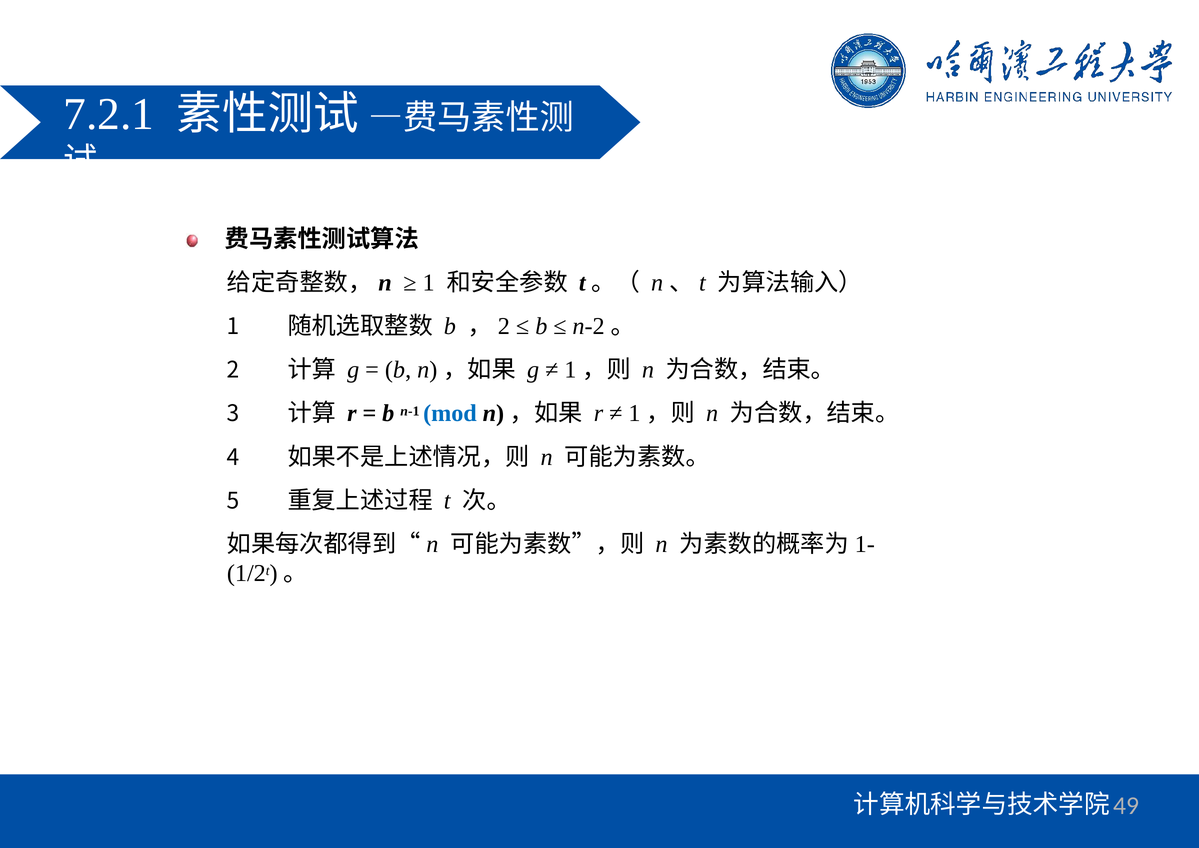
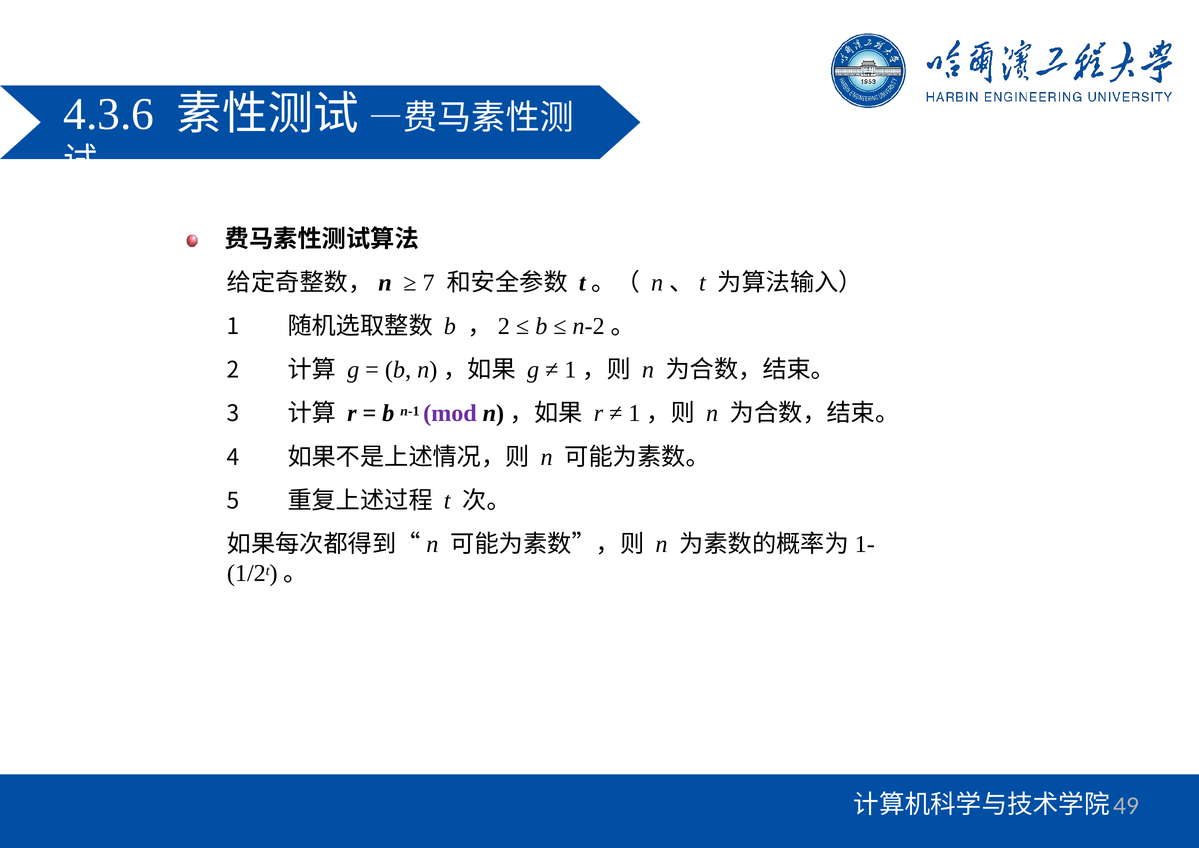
7.2.1: 7.2.1 -> 4.3.6
1 at (429, 283): 1 -> 7
mod colour: blue -> purple
